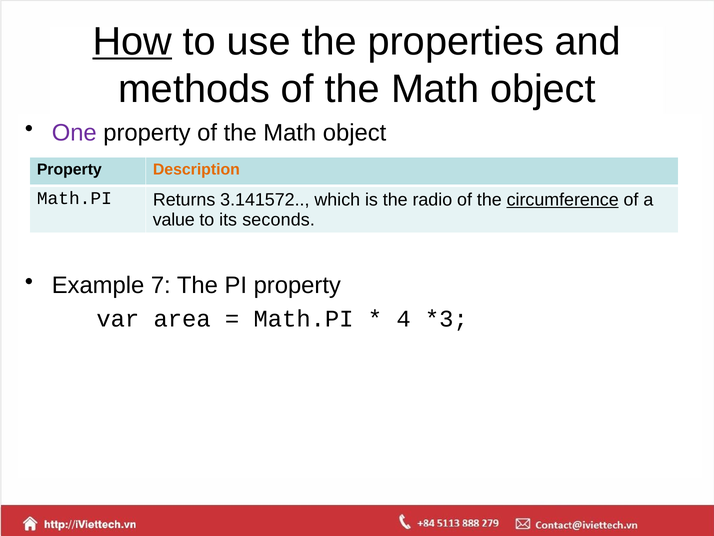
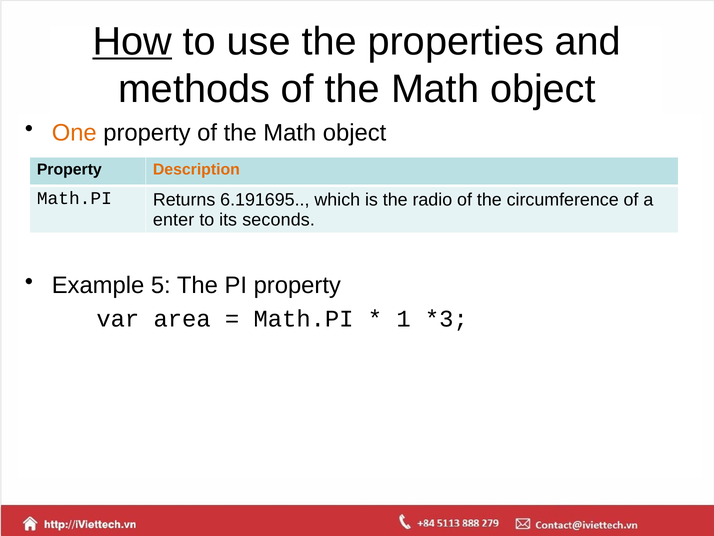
One colour: purple -> orange
3.141572: 3.141572 -> 6.191695
circumference underline: present -> none
value: value -> enter
7: 7 -> 5
4: 4 -> 1
